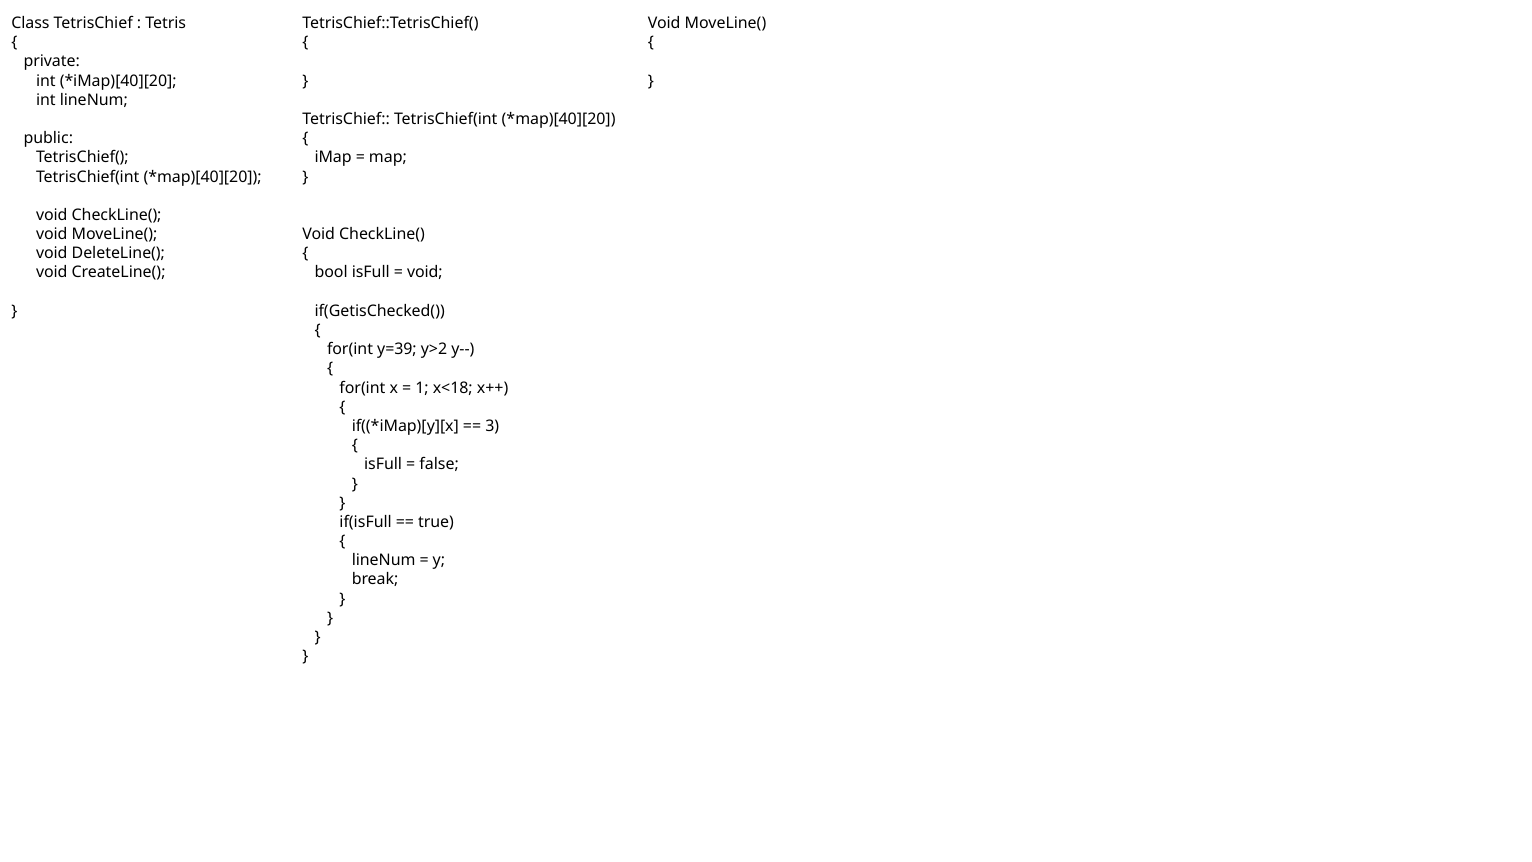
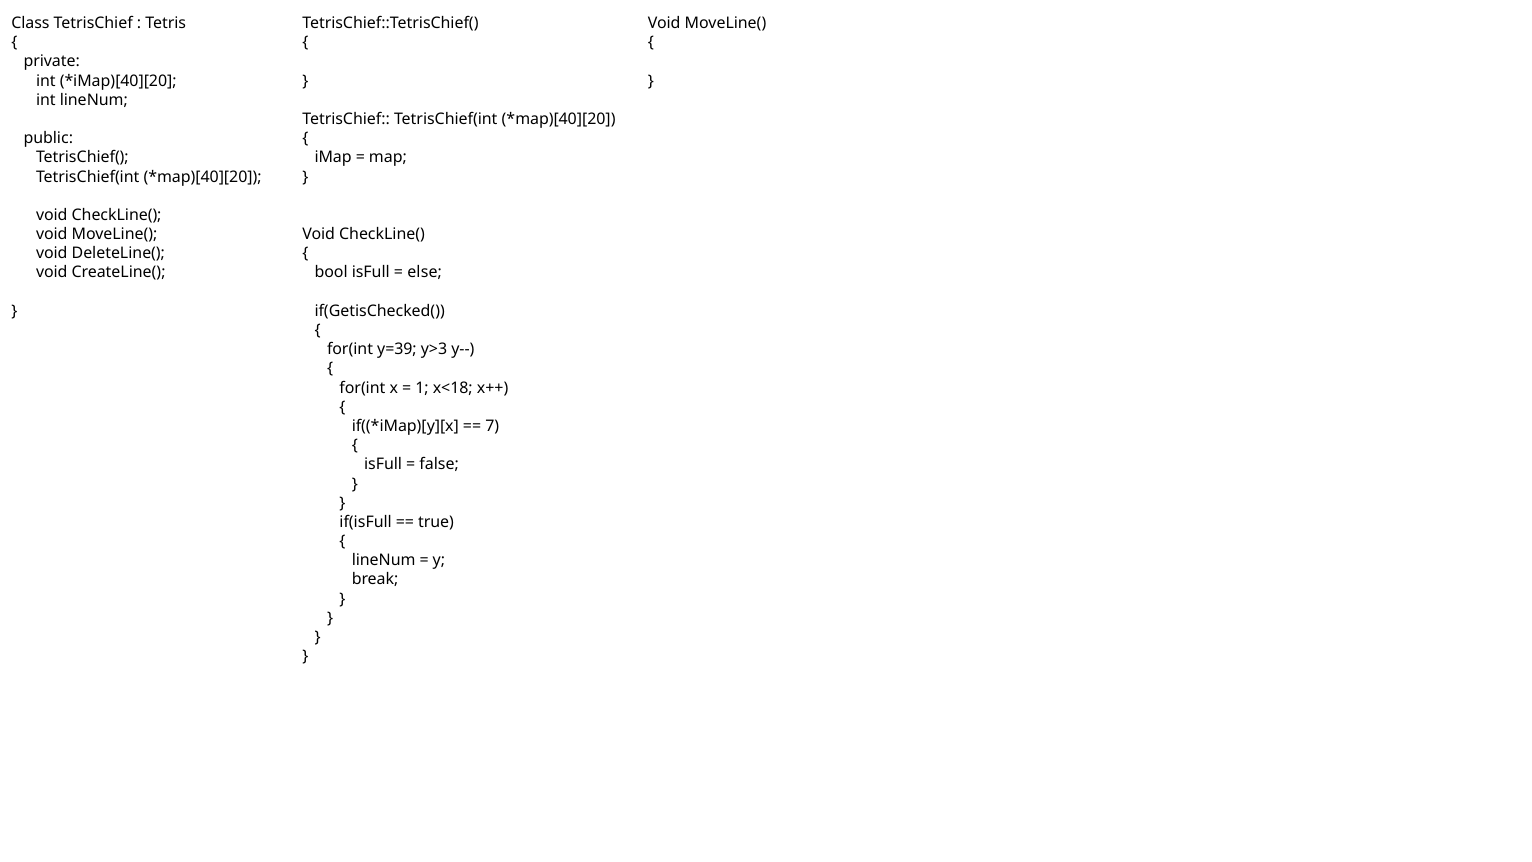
void at (425, 273): void -> else
y>2: y>2 -> y>3
3: 3 -> 7
